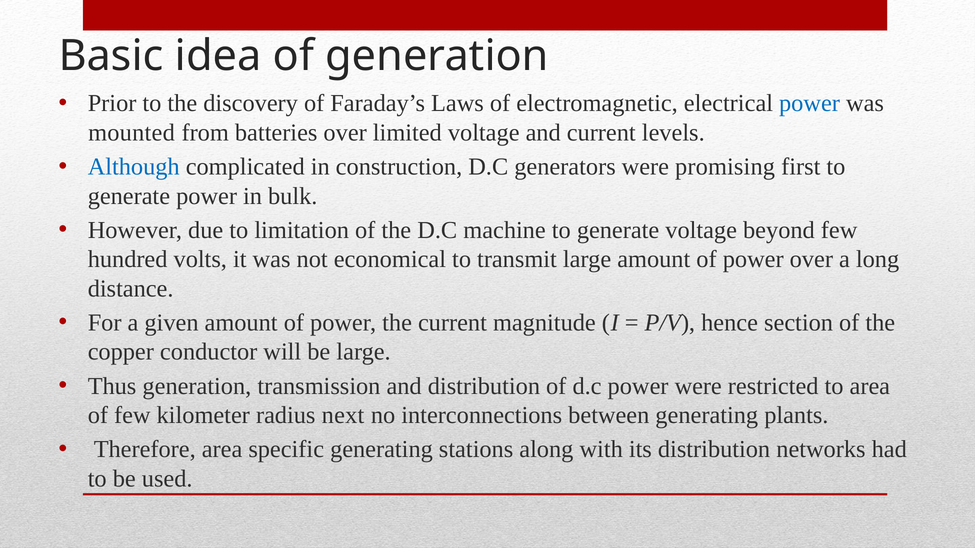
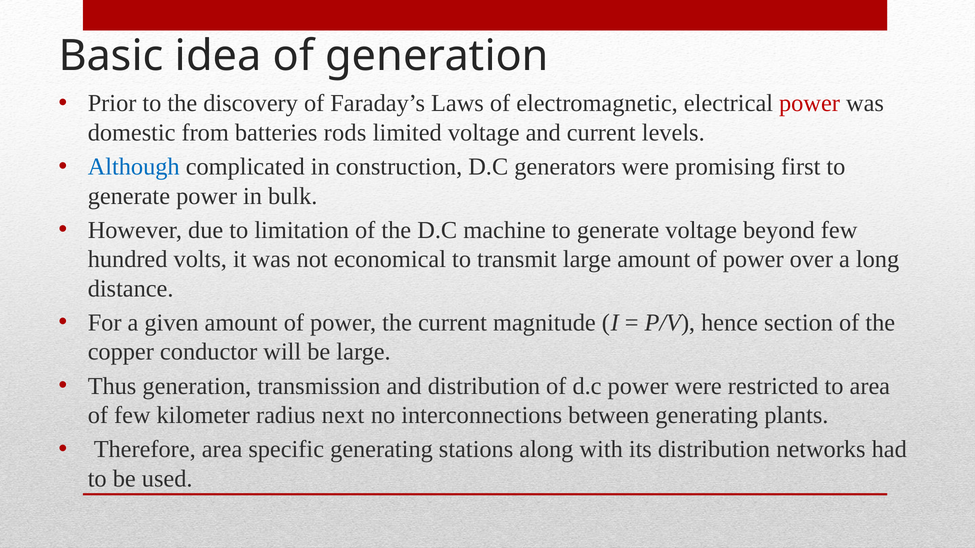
power at (809, 104) colour: blue -> red
mounted: mounted -> domestic
batteries over: over -> rods
